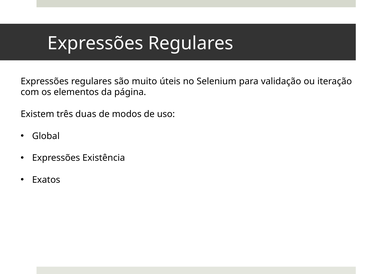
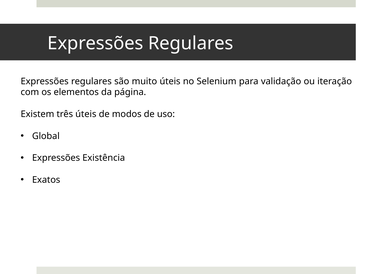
três duas: duas -> úteis
